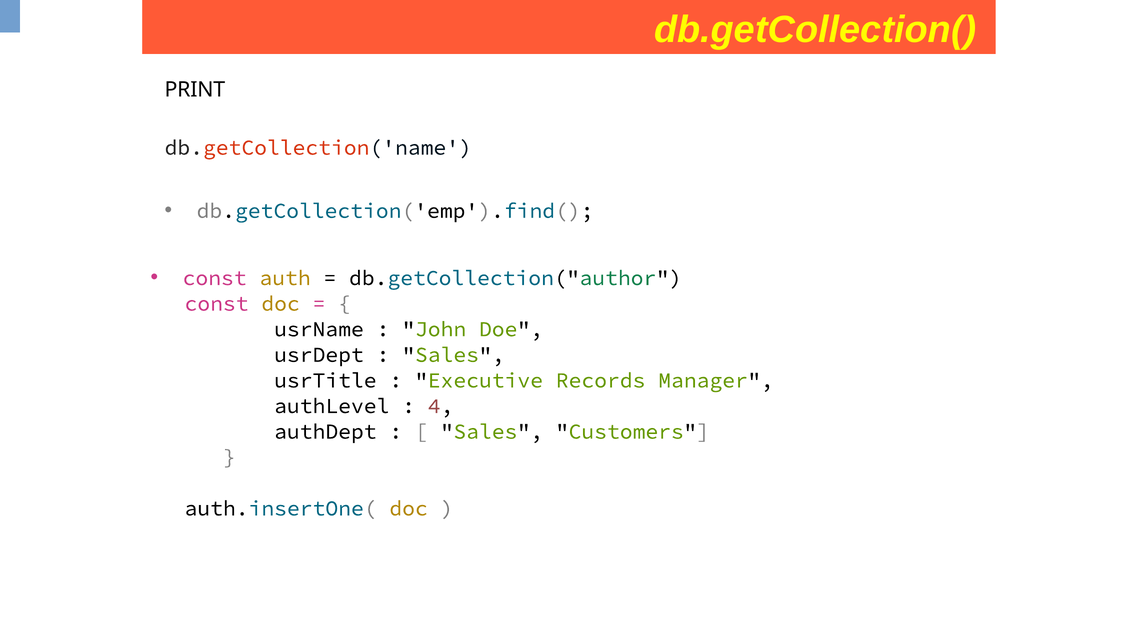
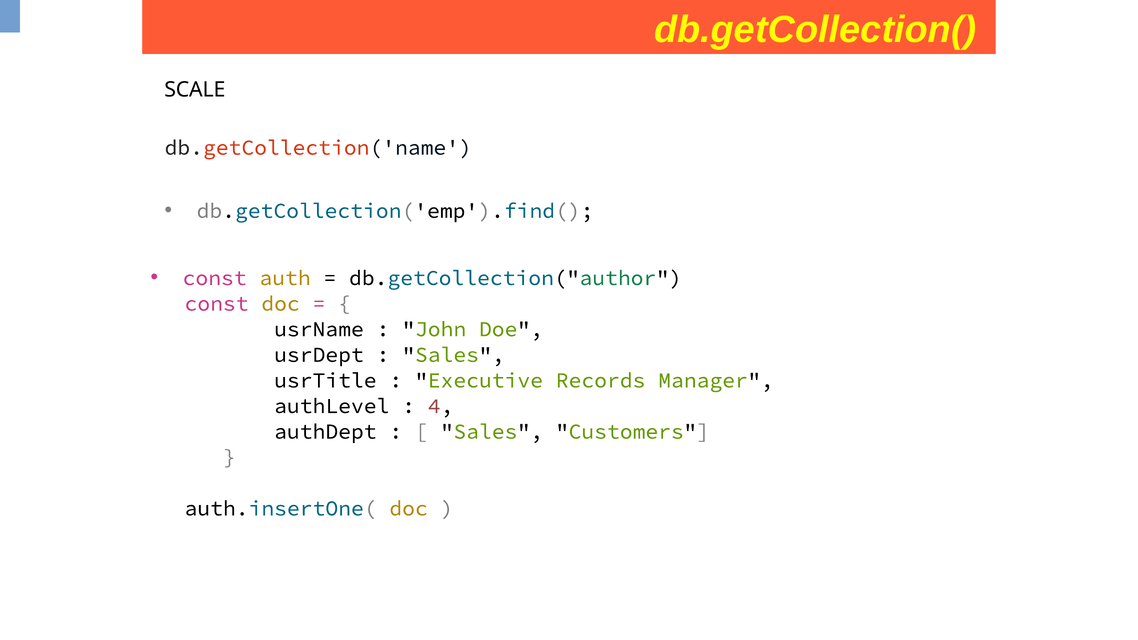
PRINT: PRINT -> SCALE
